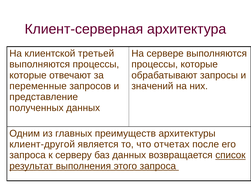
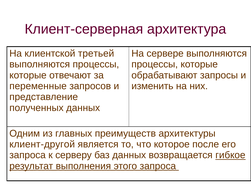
значений: значений -> изменить
отчетах: отчетах -> которое
список: список -> гибкое
